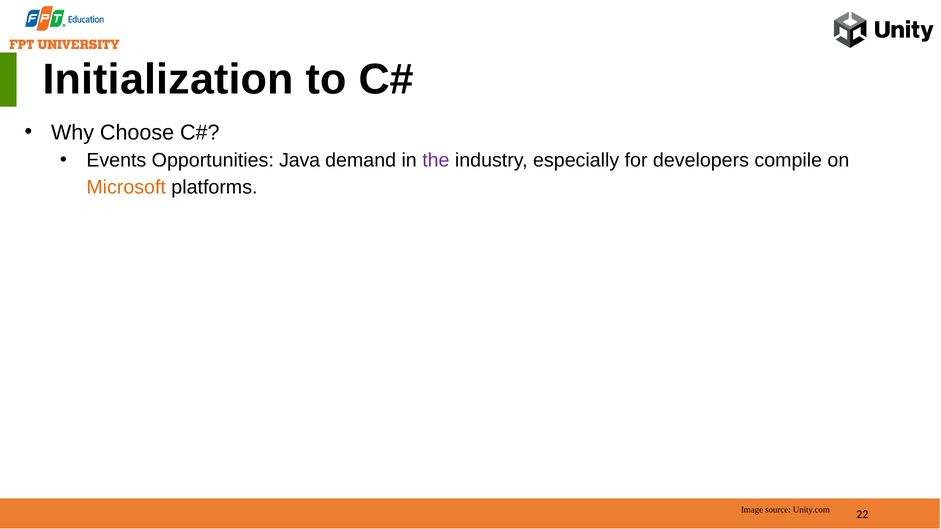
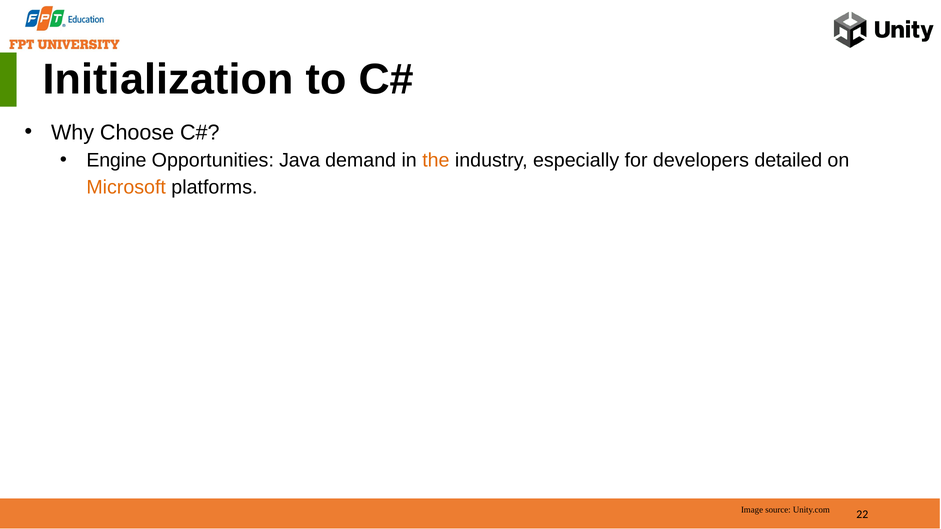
Events: Events -> Engine
the colour: purple -> orange
compile: compile -> detailed
